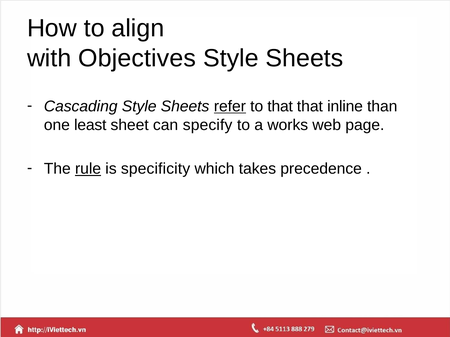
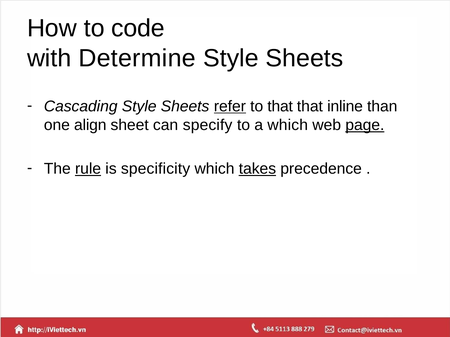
align: align -> code
Objectives: Objectives -> Determine
least: least -> align
a works: works -> which
page underline: none -> present
takes underline: none -> present
